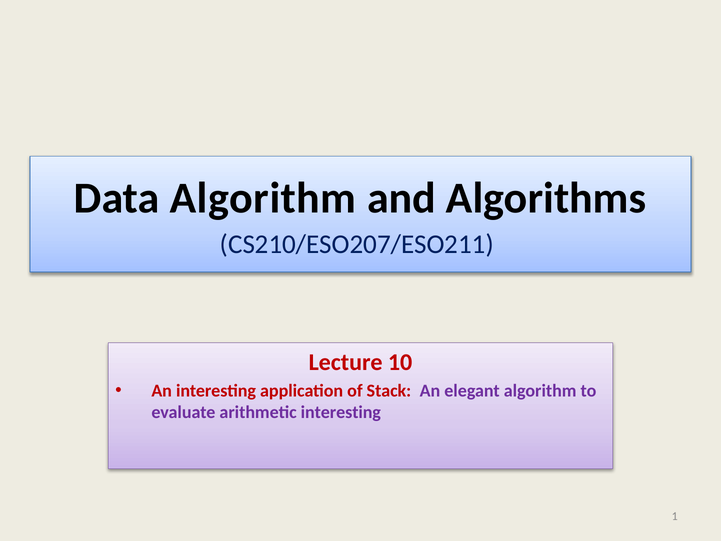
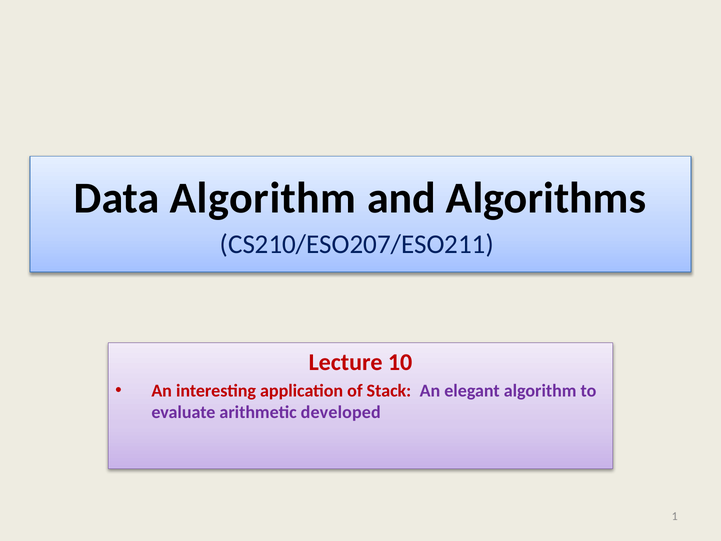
arithmetic interesting: interesting -> developed
